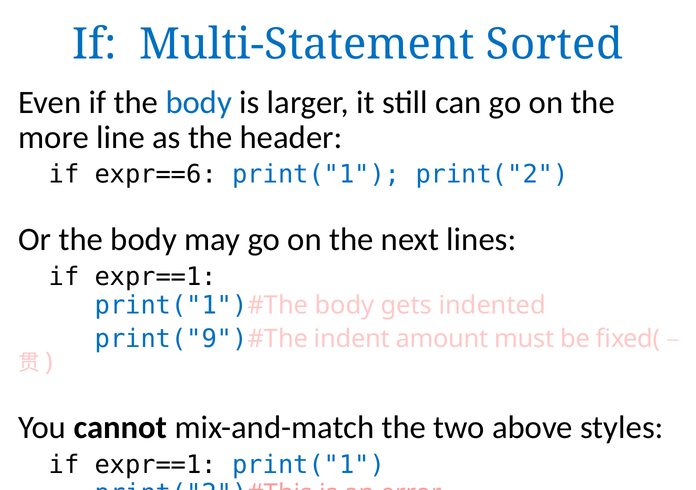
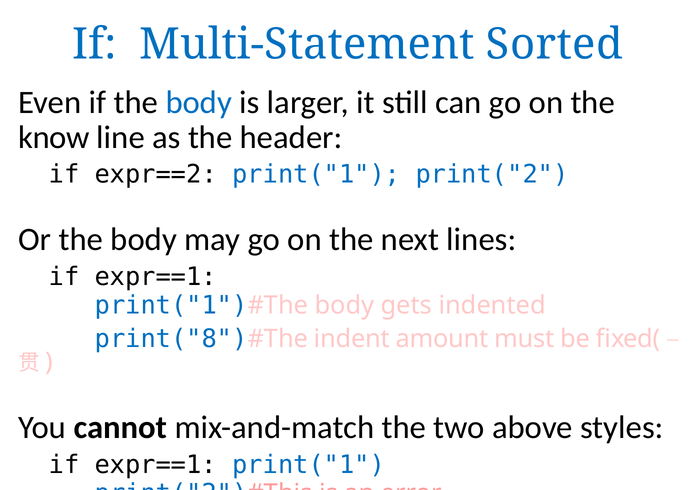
more: more -> know
expr==6: expr==6 -> expr==2
print("9: print("9 -> print("8
